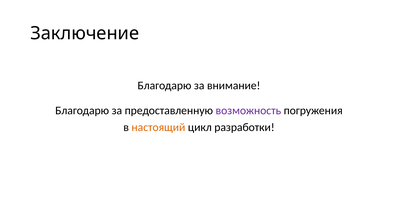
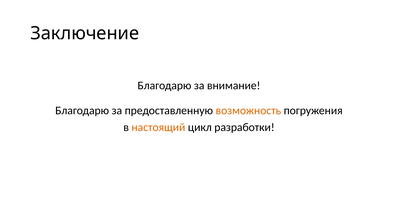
возможность colour: purple -> orange
